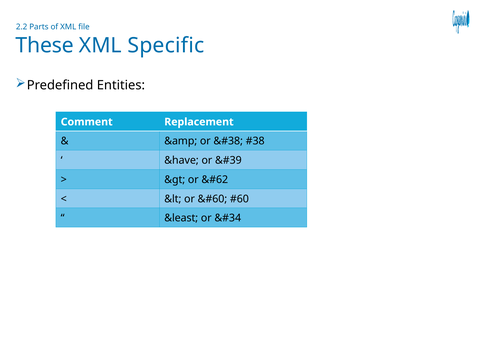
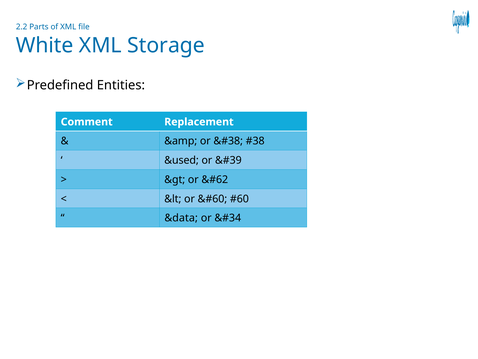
These: These -> White
Specific: Specific -> Storage
&have: &have -> &used
&least: &least -> &data
